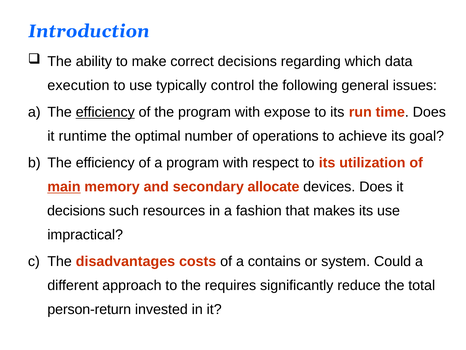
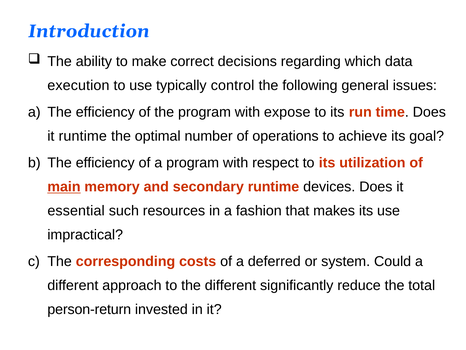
efficiency at (105, 112) underline: present -> none
secondary allocate: allocate -> runtime
decisions at (76, 211): decisions -> essential
disadvantages: disadvantages -> corresponding
contains: contains -> deferred
the requires: requires -> different
